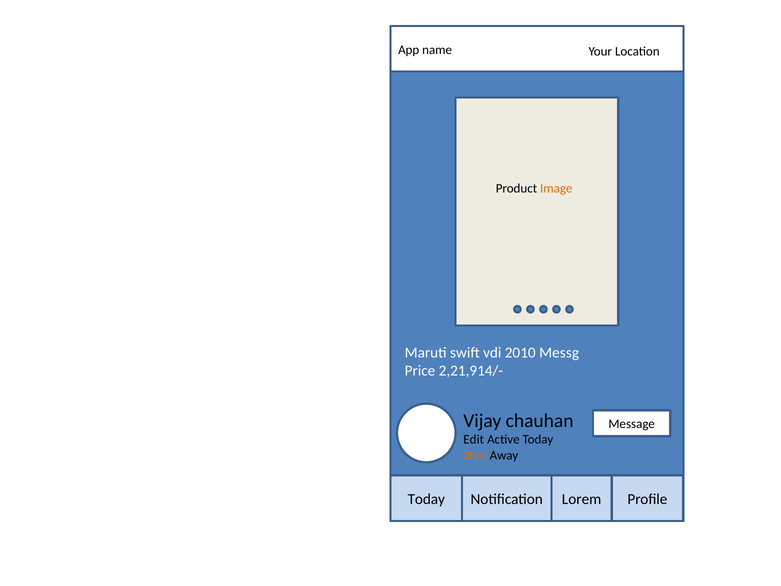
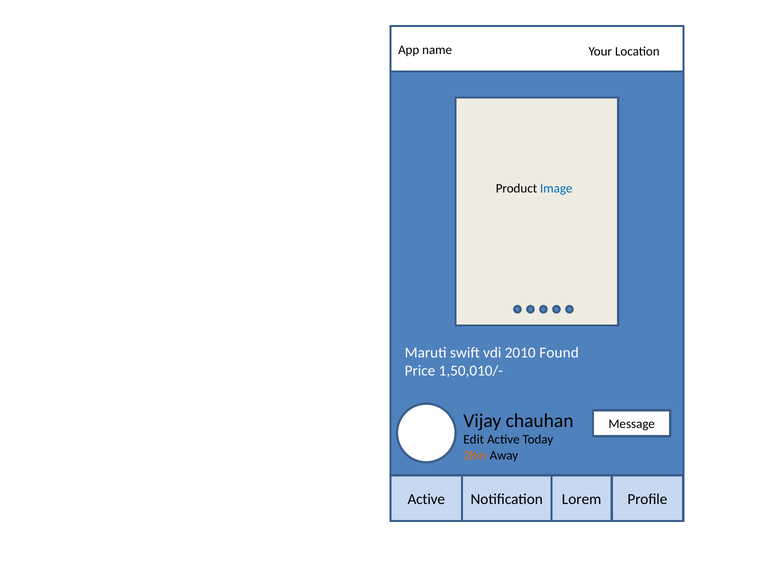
Image colour: orange -> blue
Messg: Messg -> Found
2,21,914/-: 2,21,914/- -> 1,50,010/-
Today at (426, 499): Today -> Active
